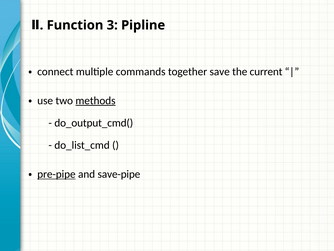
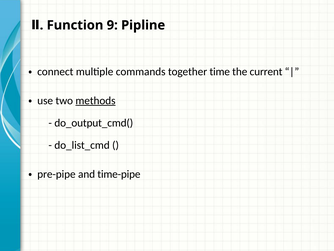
3: 3 -> 9
save: save -> time
pre-pipe underline: present -> none
save-pipe: save-pipe -> time-pipe
